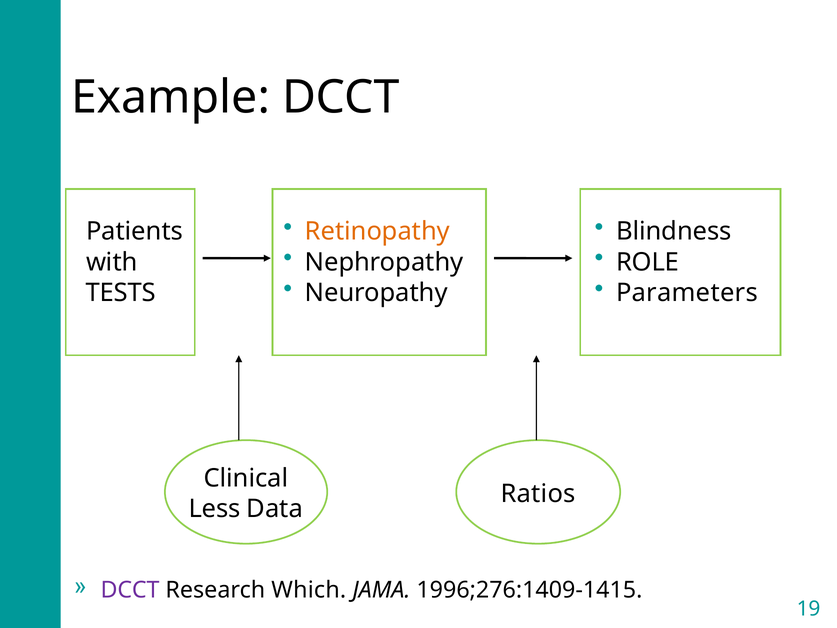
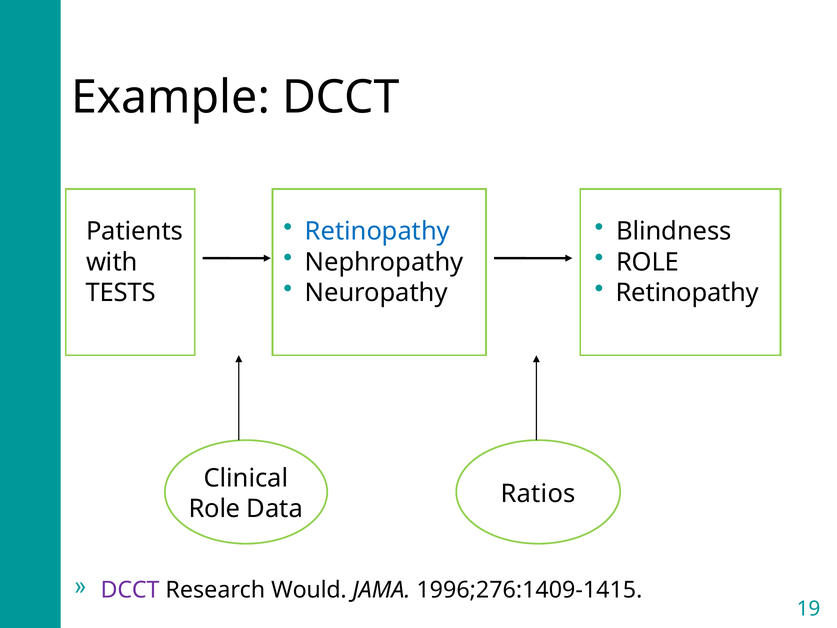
Retinopathy at (377, 231) colour: orange -> blue
Parameters at (687, 293): Parameters -> Retinopathy
Less at (215, 509): Less -> Role
Which: Which -> Would
